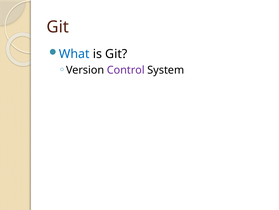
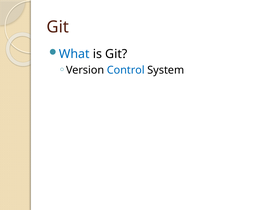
Control colour: purple -> blue
